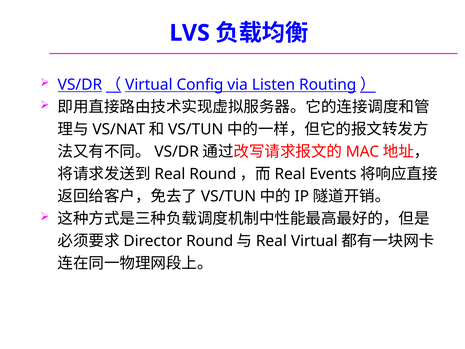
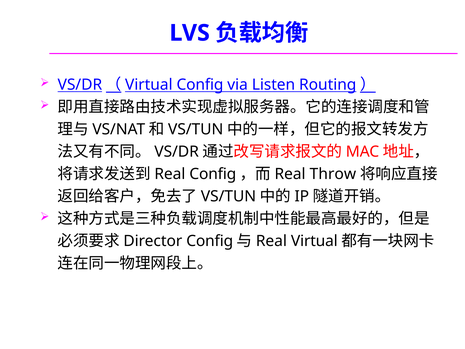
Round at (213, 174): Round -> Config
Events: Events -> Throw
Round at (210, 241): Round -> Config
